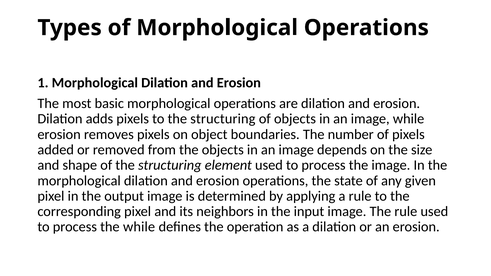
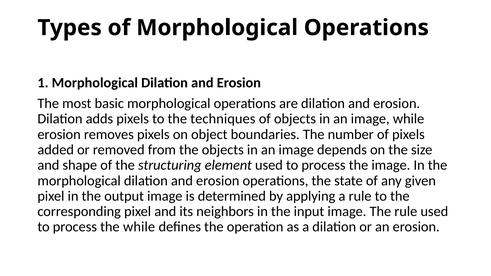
to the structuring: structuring -> techniques
